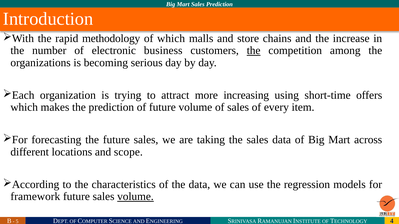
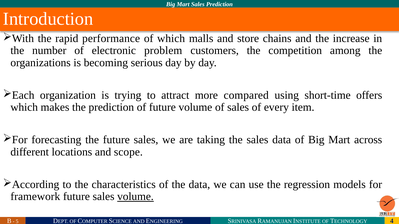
methodology: methodology -> performance
business: business -> problem
the at (254, 51) underline: present -> none
increasing: increasing -> compared
